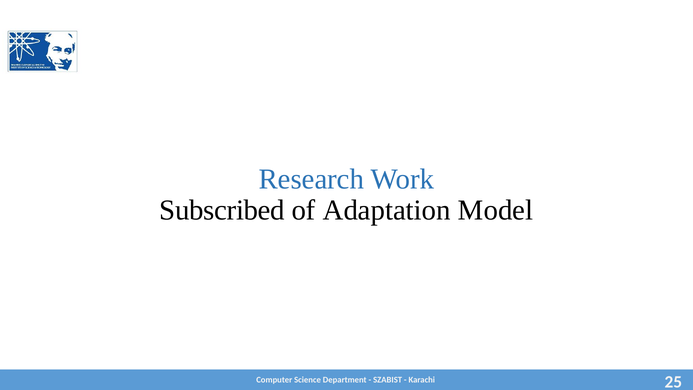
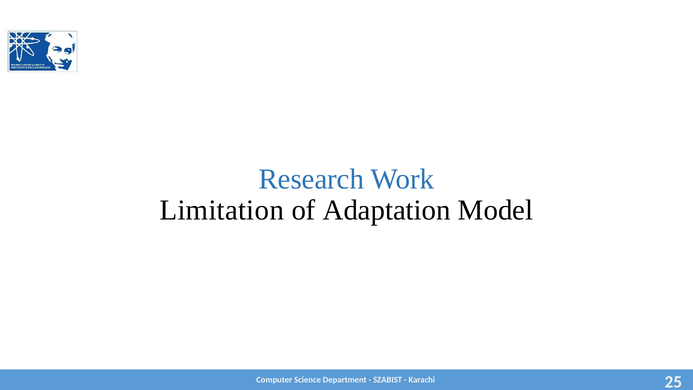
Subscribed: Subscribed -> Limitation
